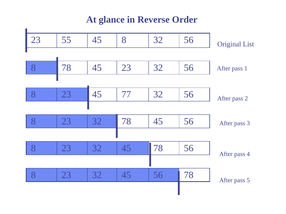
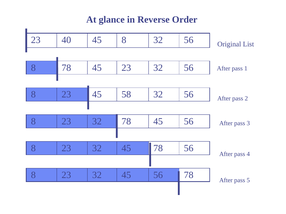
55: 55 -> 40
77: 77 -> 58
